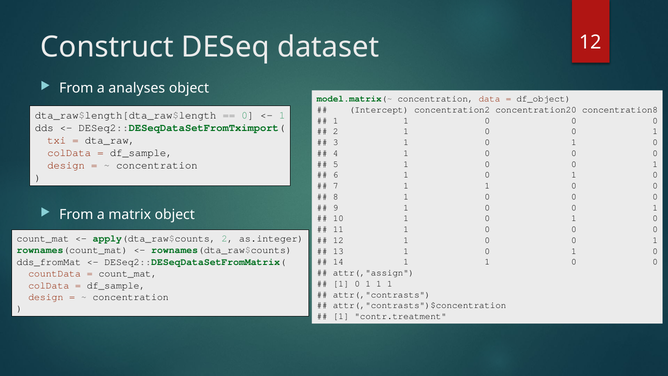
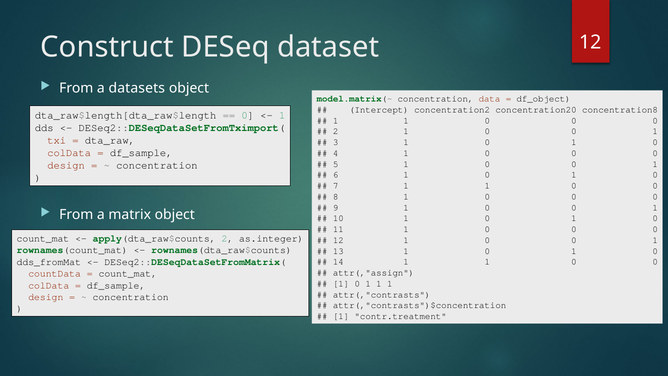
analyses: analyses -> datasets
